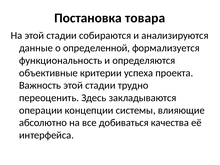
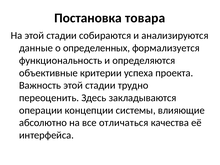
определенной: определенной -> определенных
добиваться: добиваться -> отличаться
